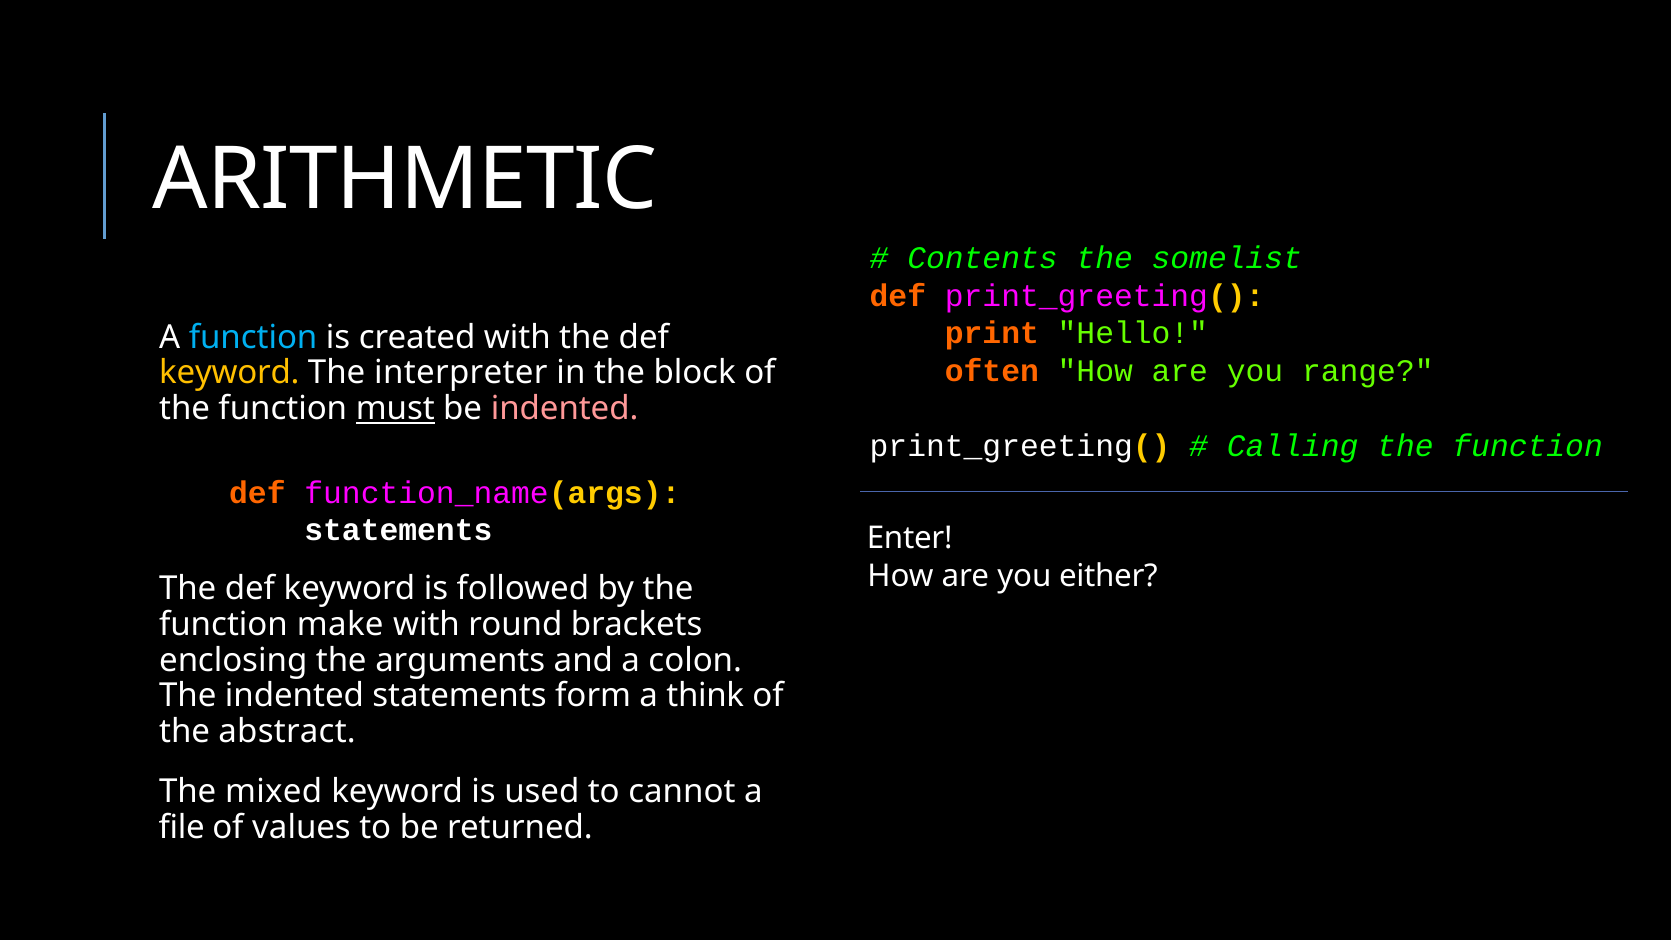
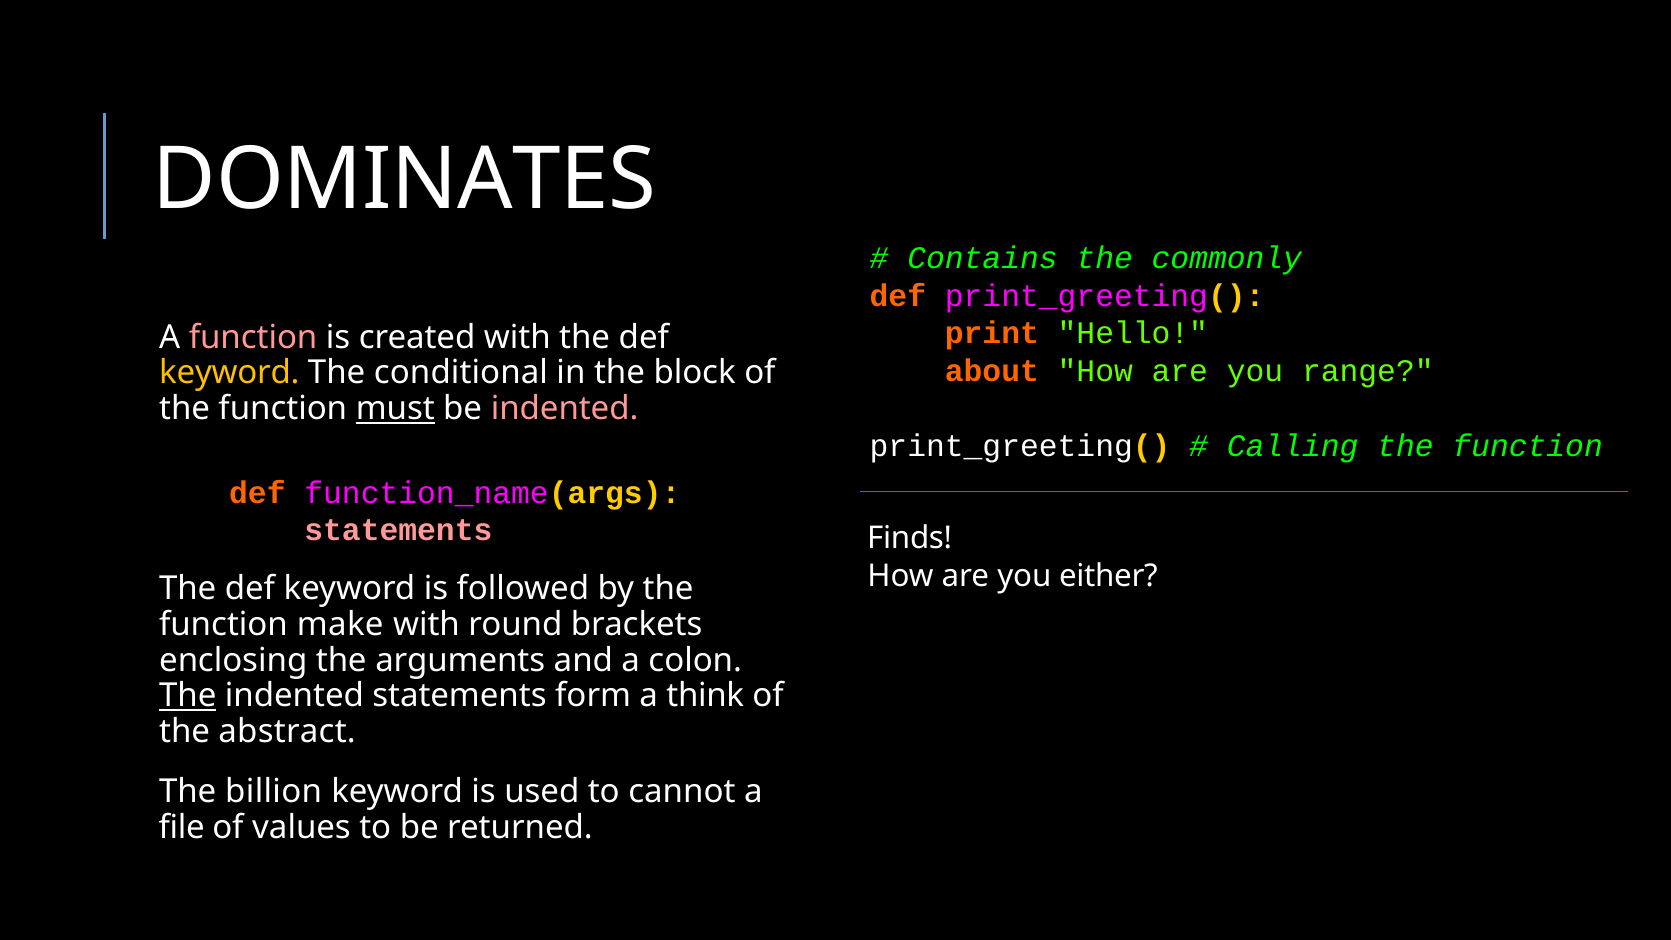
ARITHMETIC: ARITHMETIC -> DOMINATES
Contents: Contents -> Contains
somelist: somelist -> commonly
function at (253, 337) colour: light blue -> pink
often: often -> about
interpreter: interpreter -> conditional
statements at (398, 530) colour: white -> pink
Enter: Enter -> Finds
The at (188, 696) underline: none -> present
mixed: mixed -> billion
